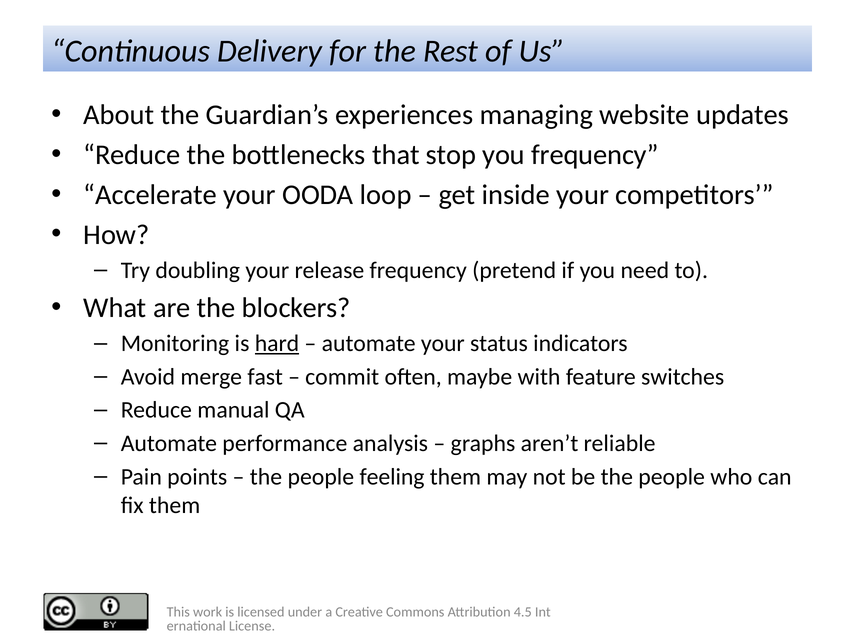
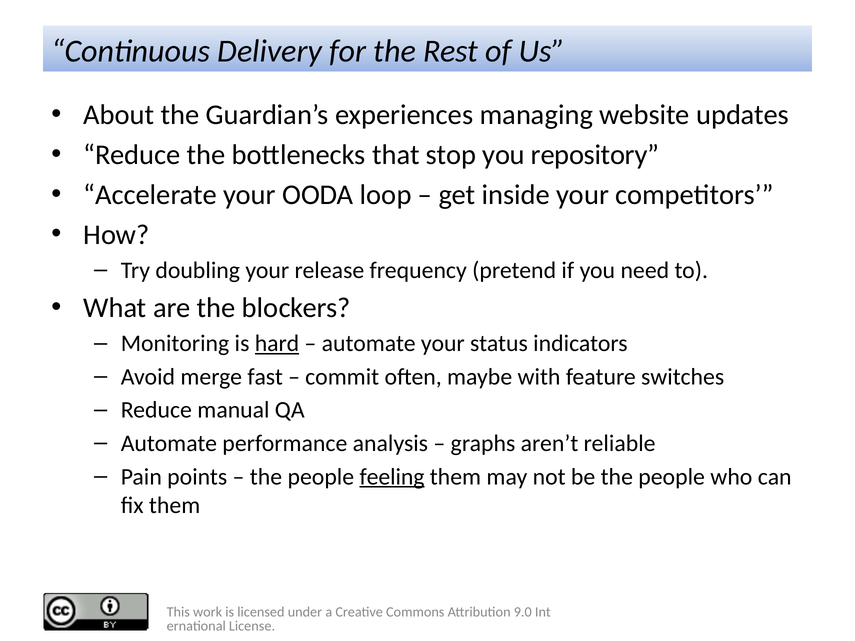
you frequency: frequency -> repository
feeling underline: none -> present
4.5: 4.5 -> 9.0
